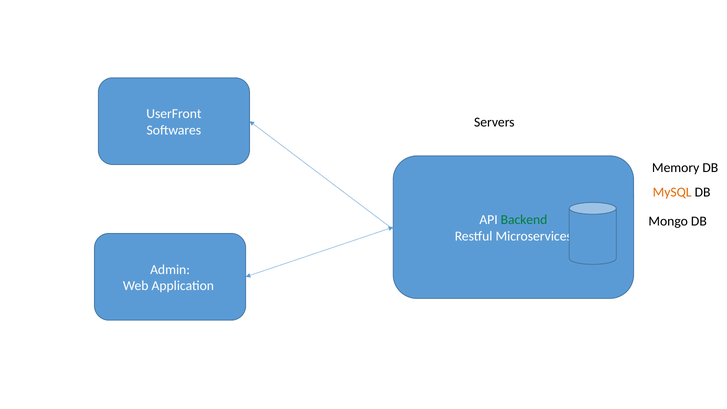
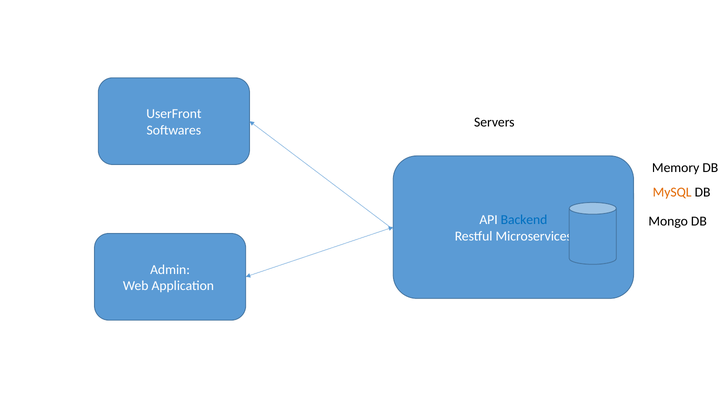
Backend colour: green -> blue
